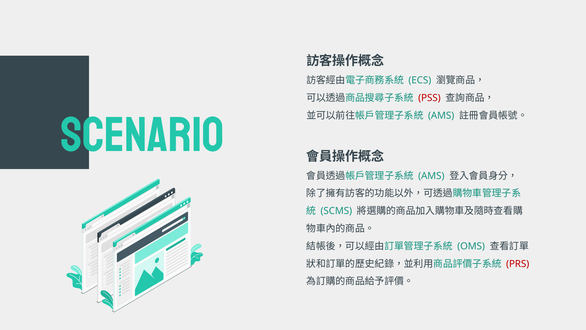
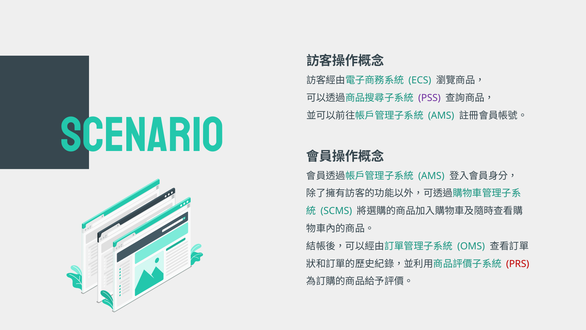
PSS colour: red -> purple
